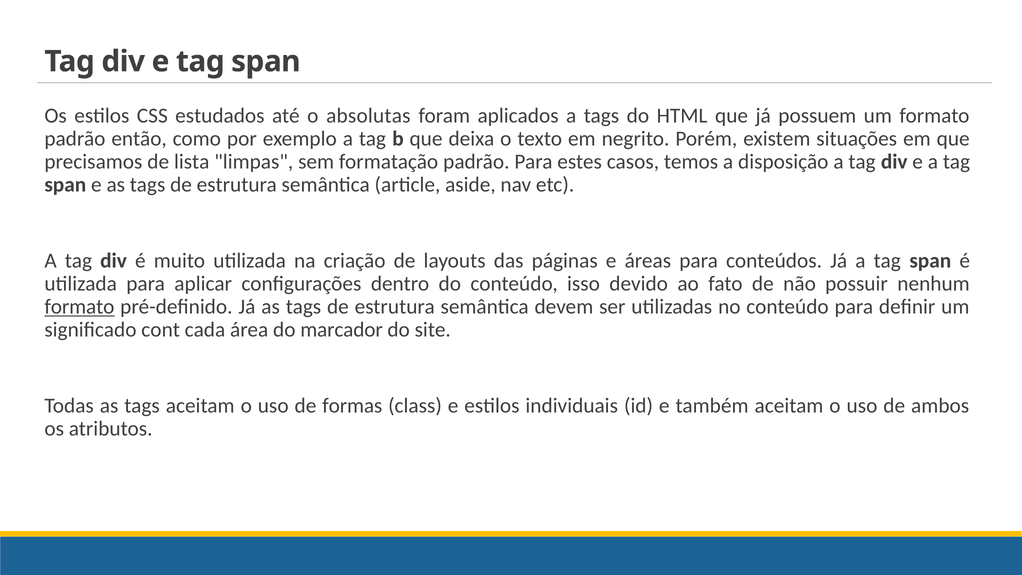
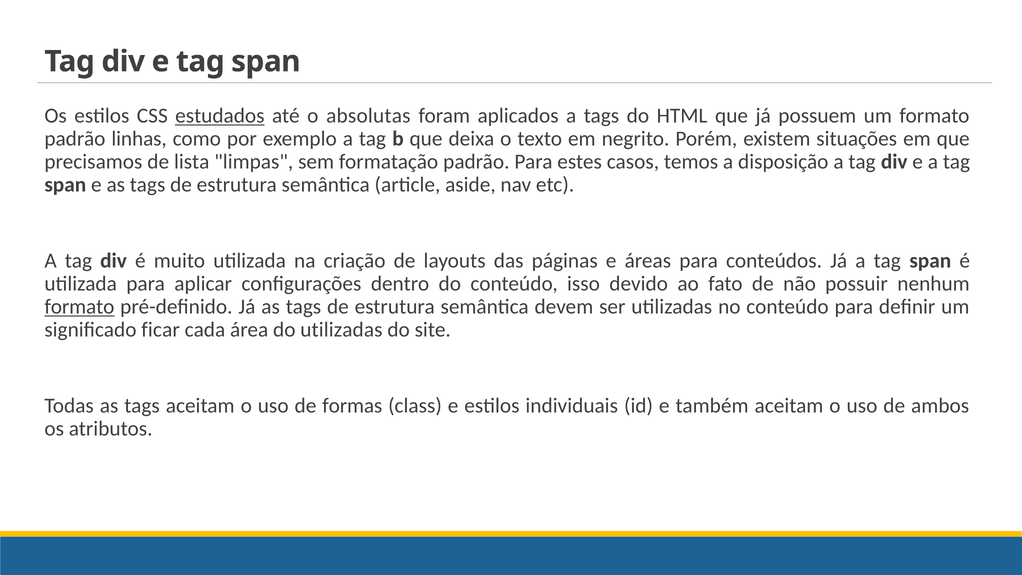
estudados underline: none -> present
então: então -> linhas
cont: cont -> ficar
do marcador: marcador -> utilizadas
